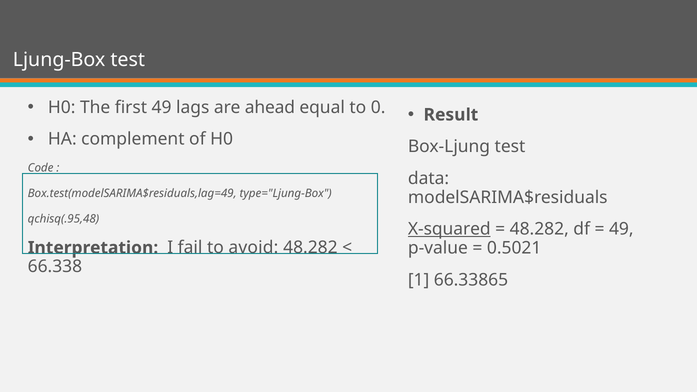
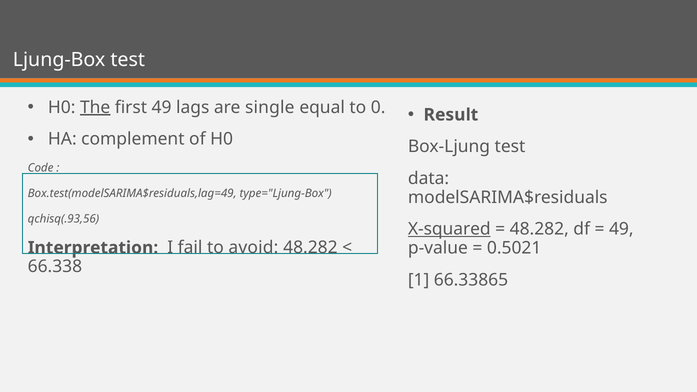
The underline: none -> present
ahead: ahead -> single
qchisq(.95,48: qchisq(.95,48 -> qchisq(.93,56
